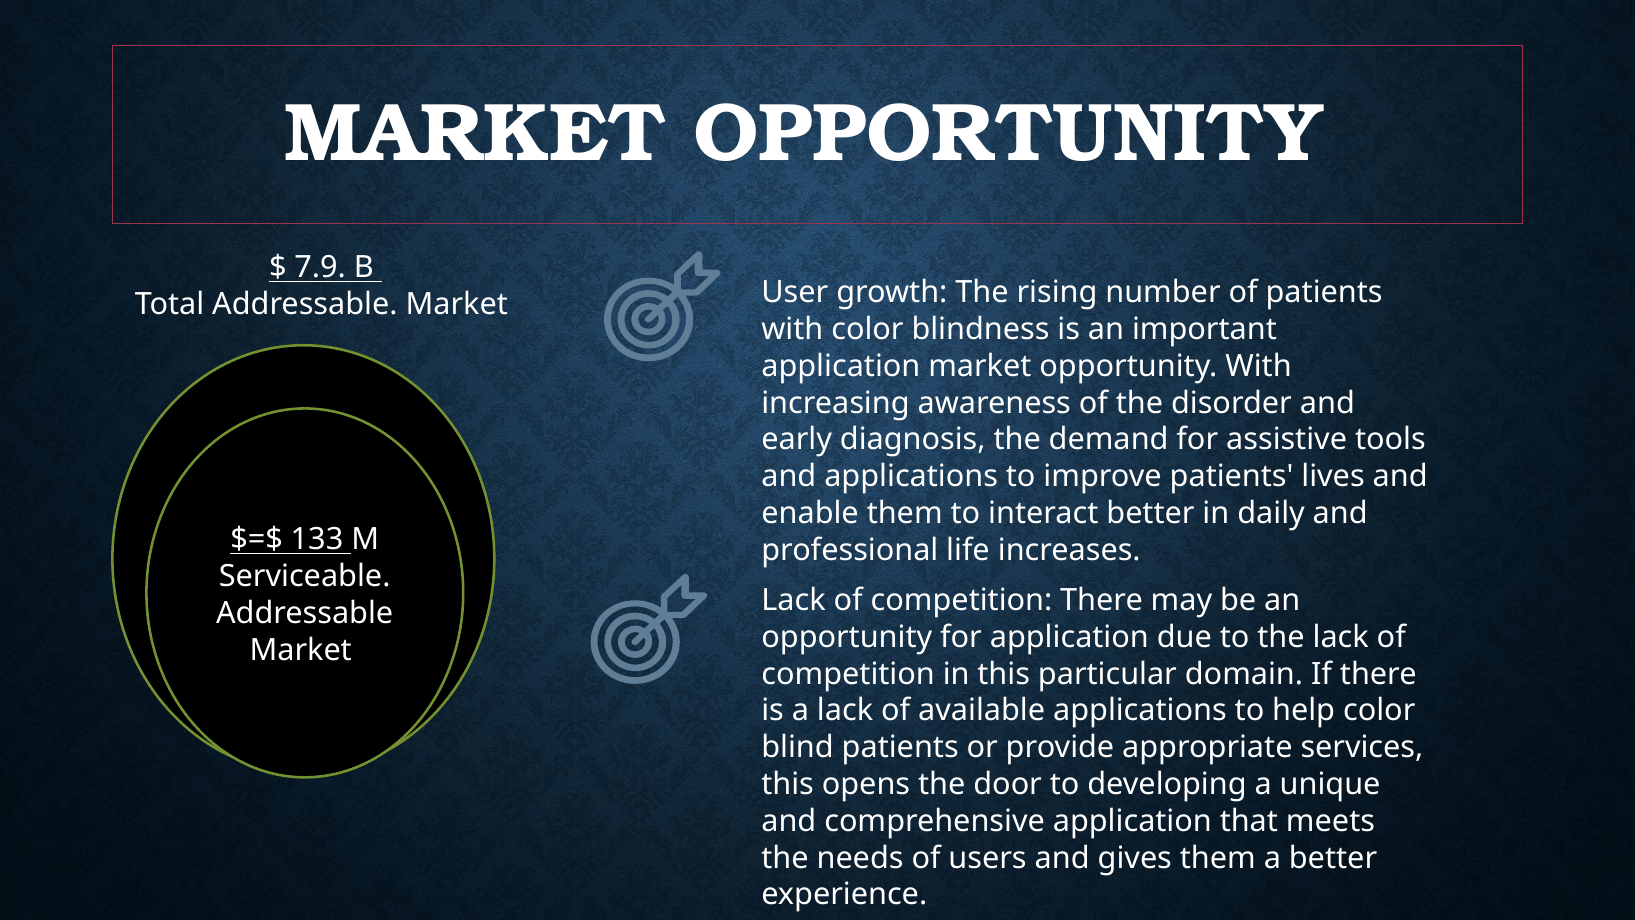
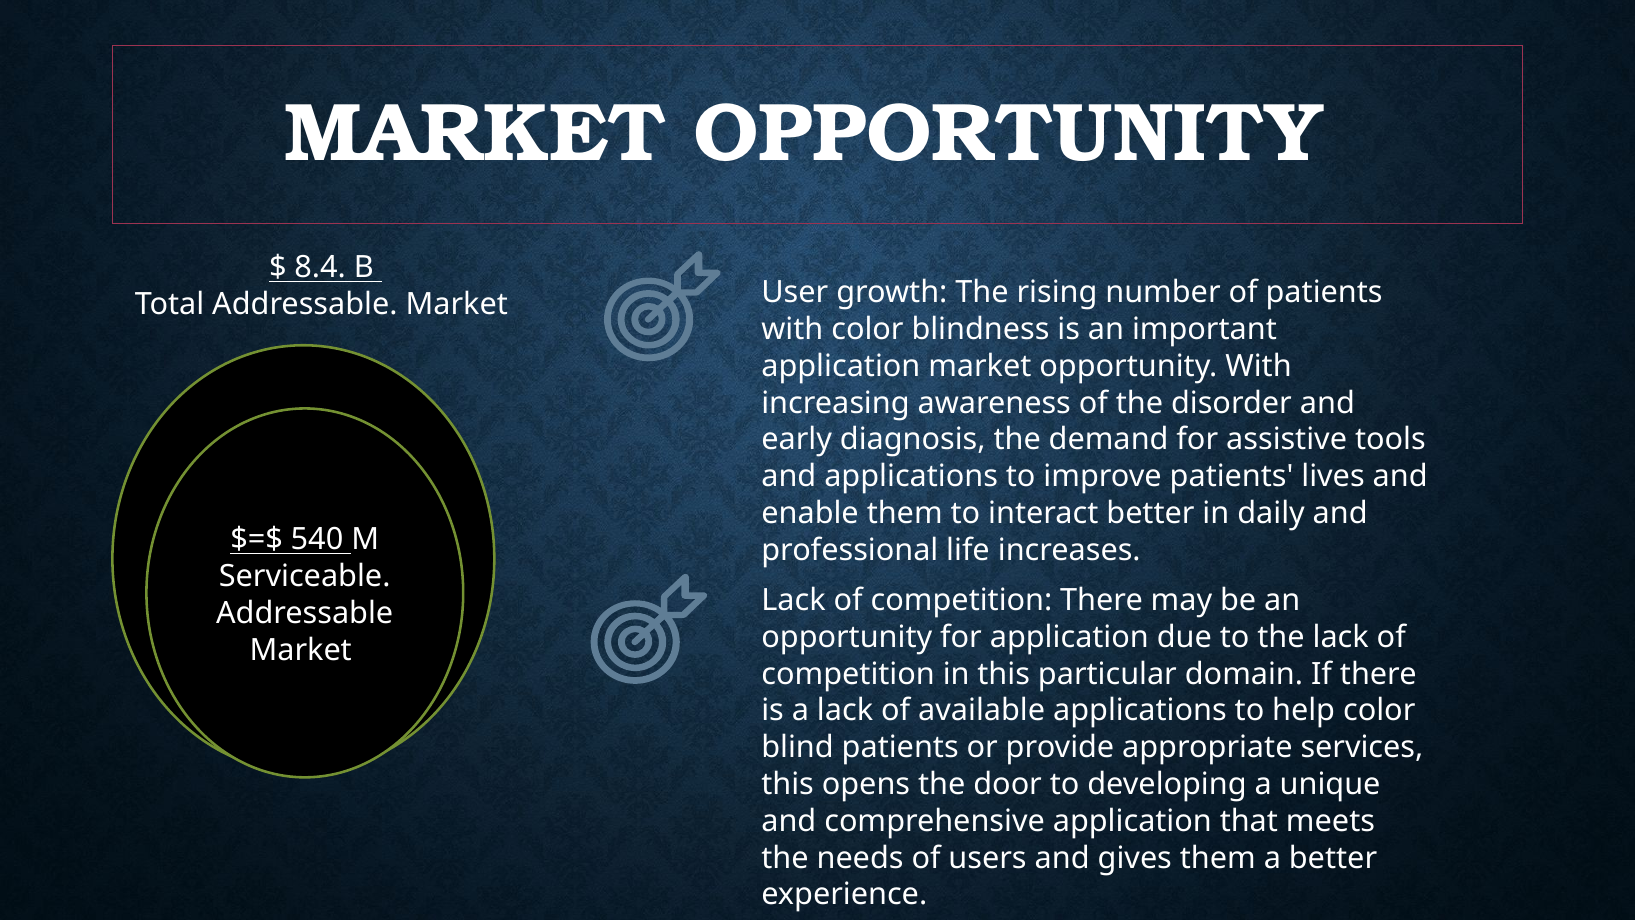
7.9: 7.9 -> 8.4
133: 133 -> 540
